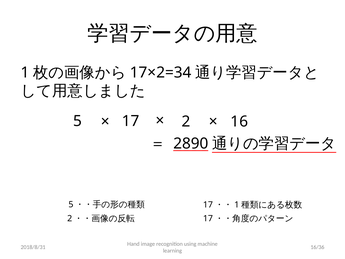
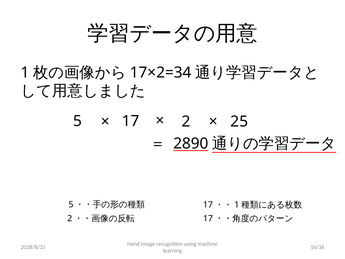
16: 16 -> 25
